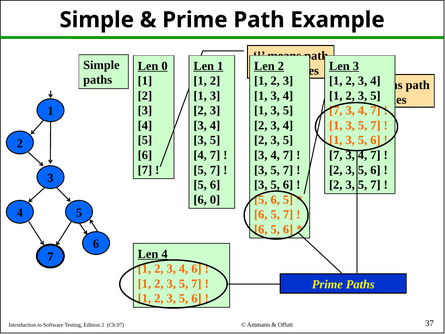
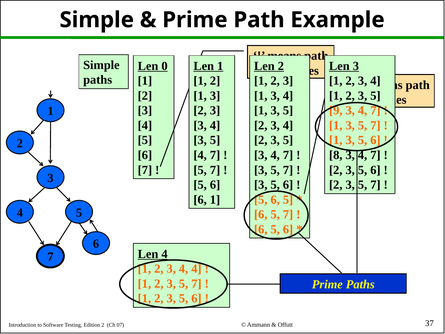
7 at (336, 110): 7 -> 9
7 at (336, 155): 7 -> 8
0 at (215, 199): 0 -> 1
4 6: 6 -> 4
